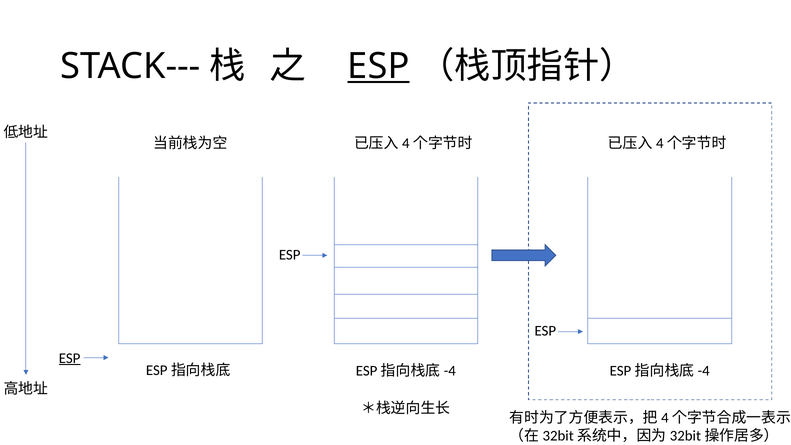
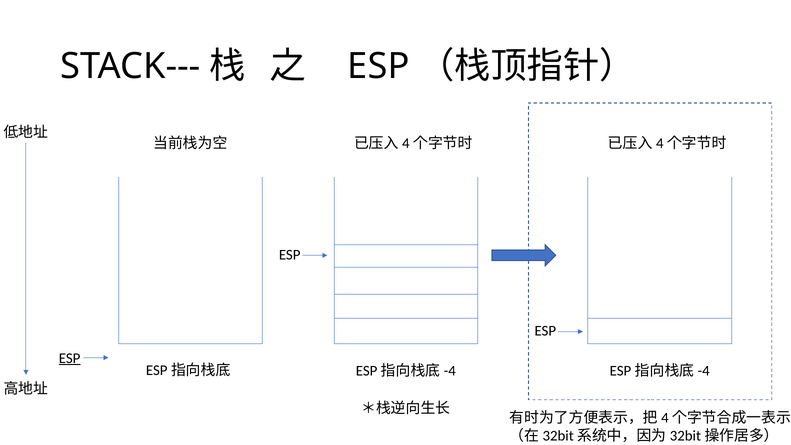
ESP at (378, 66) underline: present -> none
